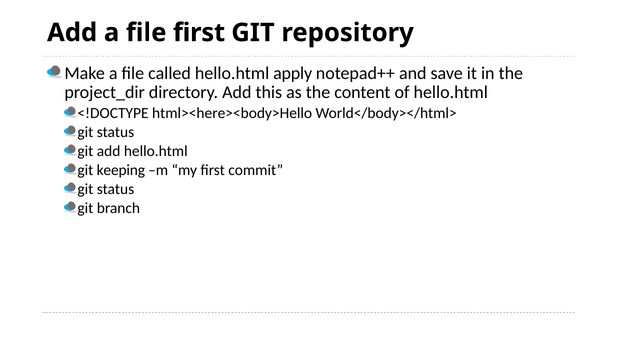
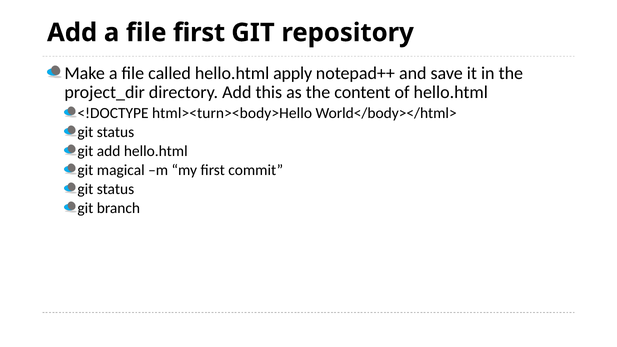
html><here><body>Hello: html><here><body>Hello -> html><turn><body>Hello
keeping: keeping -> magical
